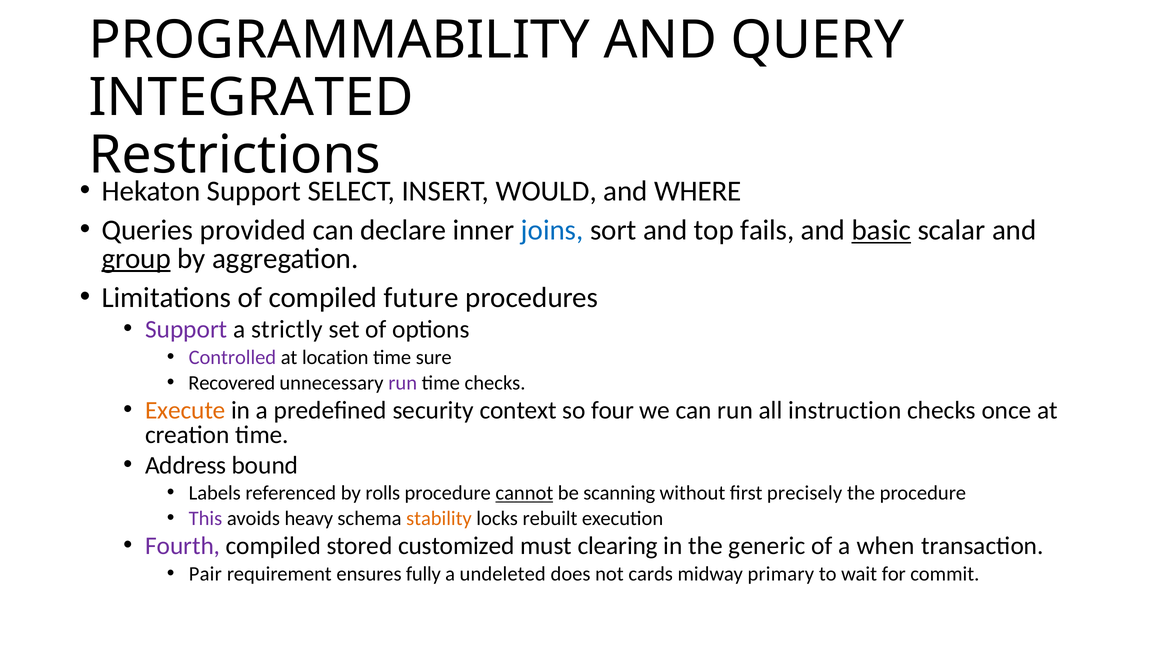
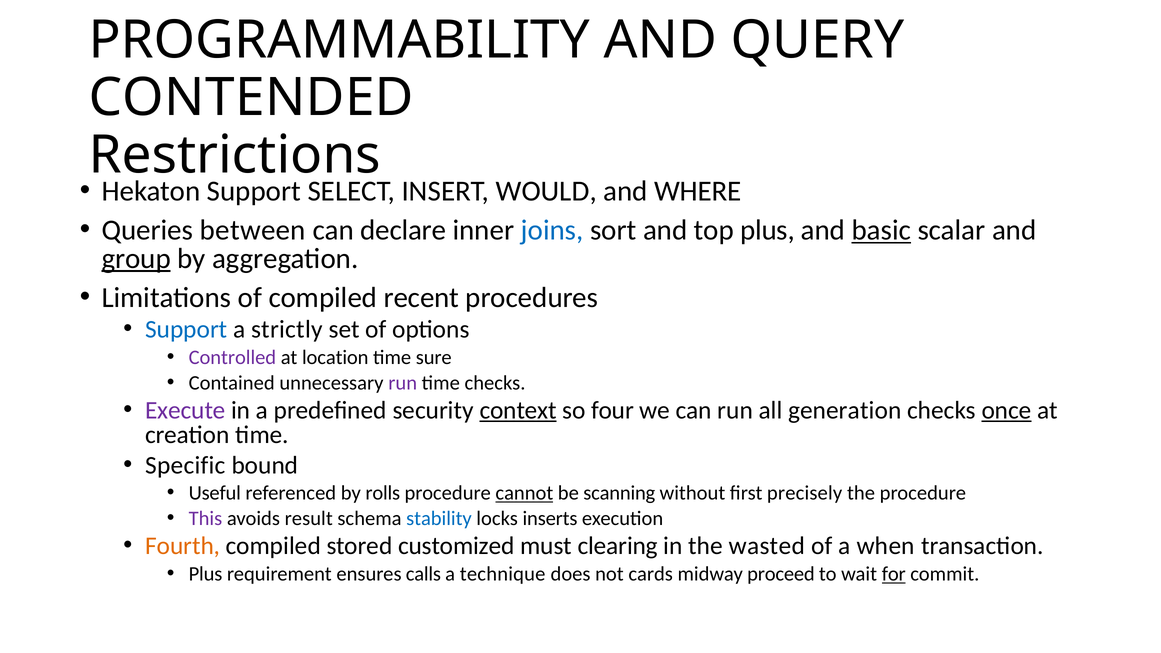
INTEGRATED: INTEGRATED -> CONTENDED
provided: provided -> between
top fails: fails -> plus
future: future -> recent
Support at (186, 330) colour: purple -> blue
Recovered: Recovered -> Contained
Execute colour: orange -> purple
context underline: none -> present
instruction: instruction -> generation
once underline: none -> present
Address: Address -> Specific
Labels: Labels -> Useful
heavy: heavy -> result
stability colour: orange -> blue
rebuilt: rebuilt -> inserts
Fourth colour: purple -> orange
generic: generic -> wasted
Pair at (205, 574): Pair -> Plus
fully: fully -> calls
undeleted: undeleted -> technique
primary: primary -> proceed
for underline: none -> present
